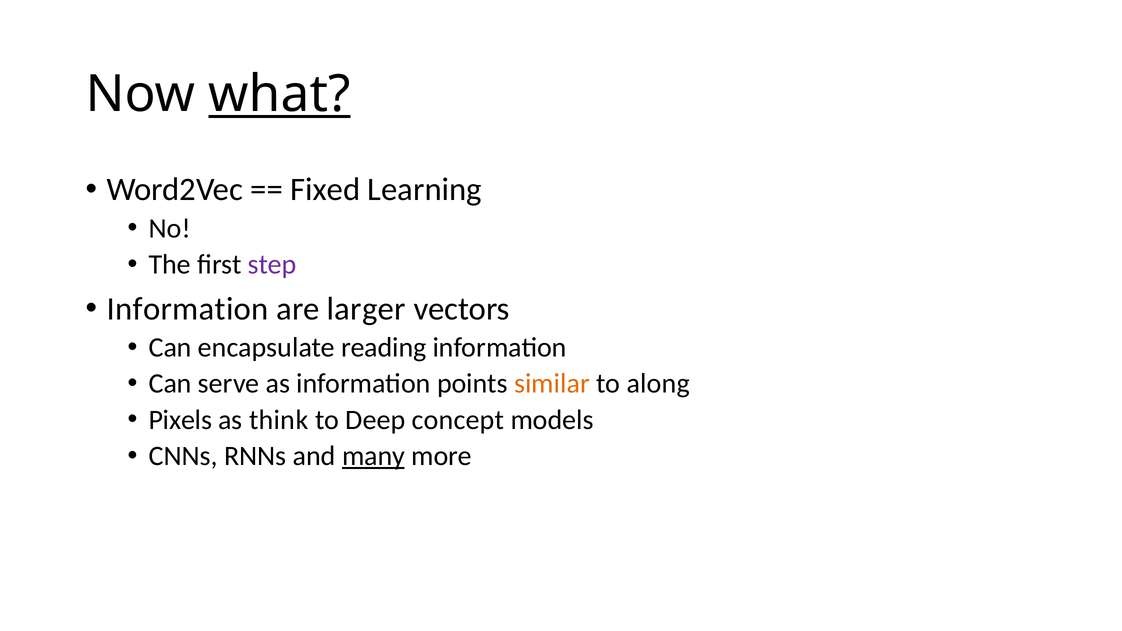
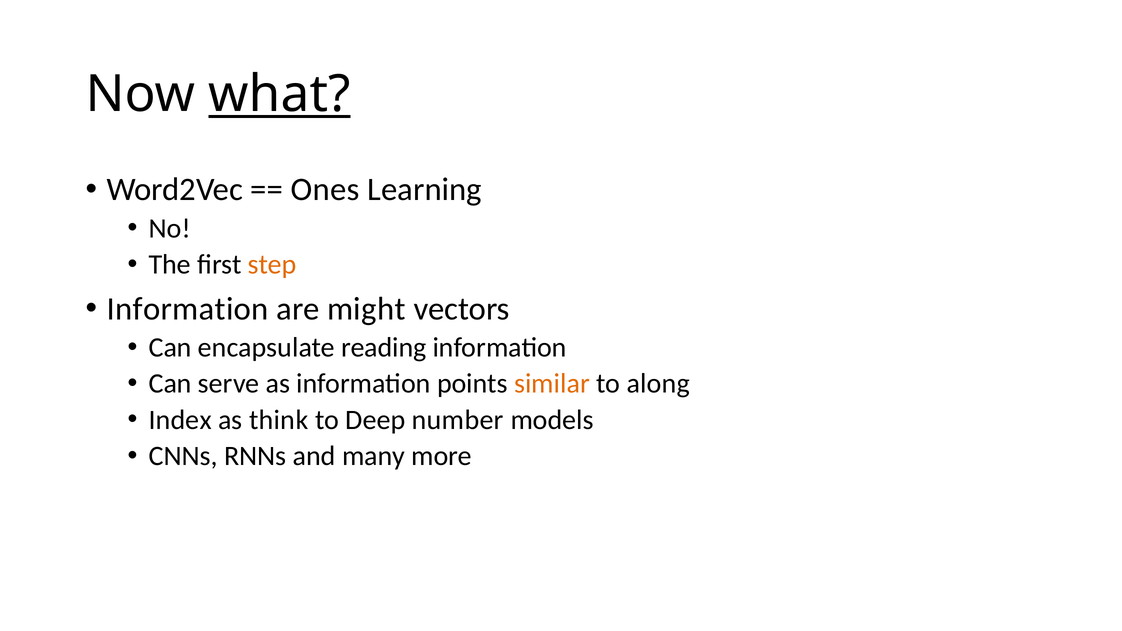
Fixed: Fixed -> Ones
step colour: purple -> orange
larger: larger -> might
Pixels: Pixels -> Index
concept: concept -> number
many underline: present -> none
